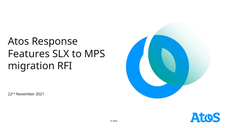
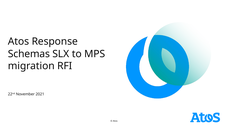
Features: Features -> Schemas
